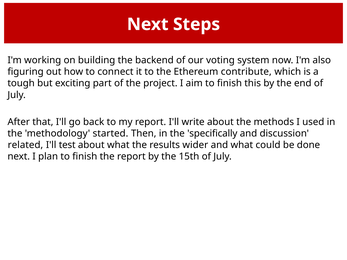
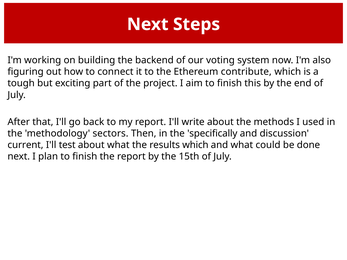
started: started -> sectors
related: related -> current
results wider: wider -> which
